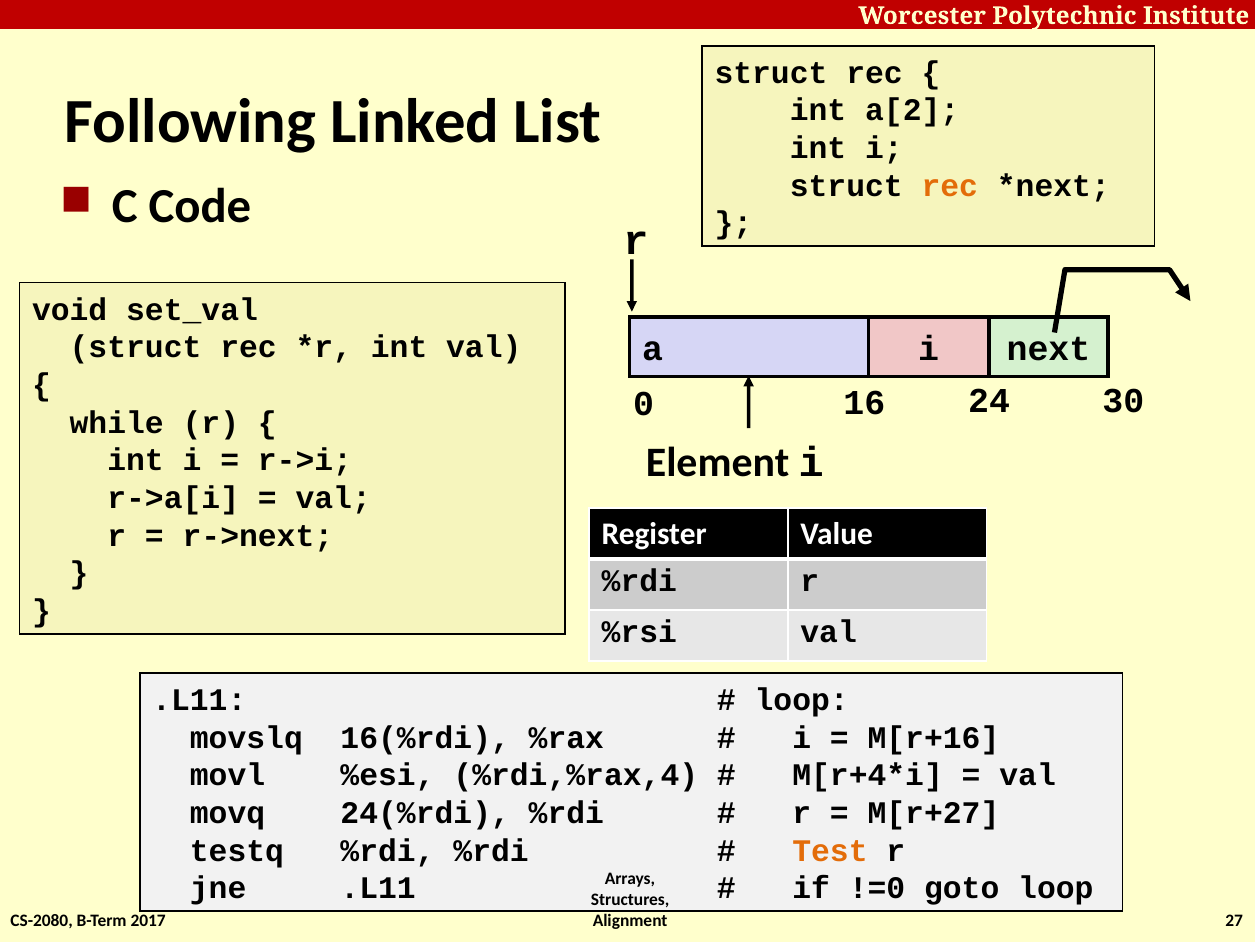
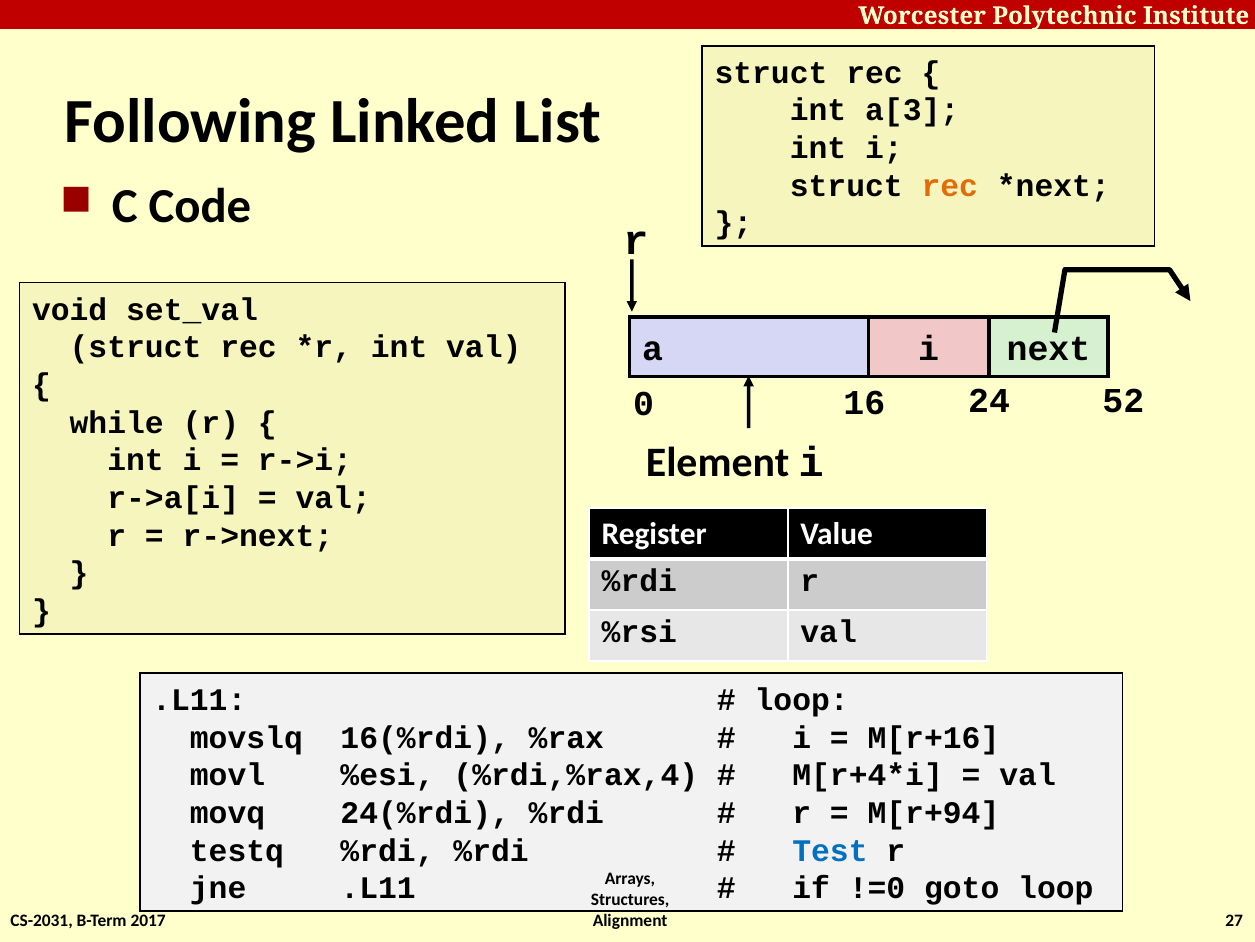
a[2: a[2 -> a[3
30: 30 -> 52
M[r+27: M[r+27 -> M[r+94
Test colour: orange -> blue
CS-2080: CS-2080 -> CS-2031
